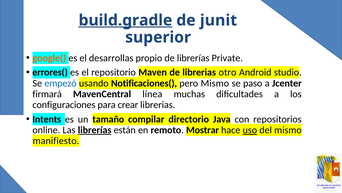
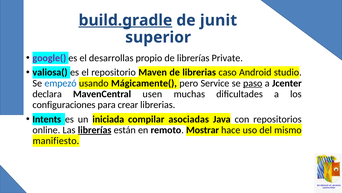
google( colour: orange -> purple
errores(: errores( -> valiosa(
otro: otro -> caso
Notificaciones(: Notificaciones( -> Mágicamente(
pero Mismo: Mismo -> Service
paso underline: none -> present
firmará: firmará -> declara
línea: línea -> usen
tamaño: tamaño -> iniciada
directorio: directorio -> asociadas
uso underline: present -> none
